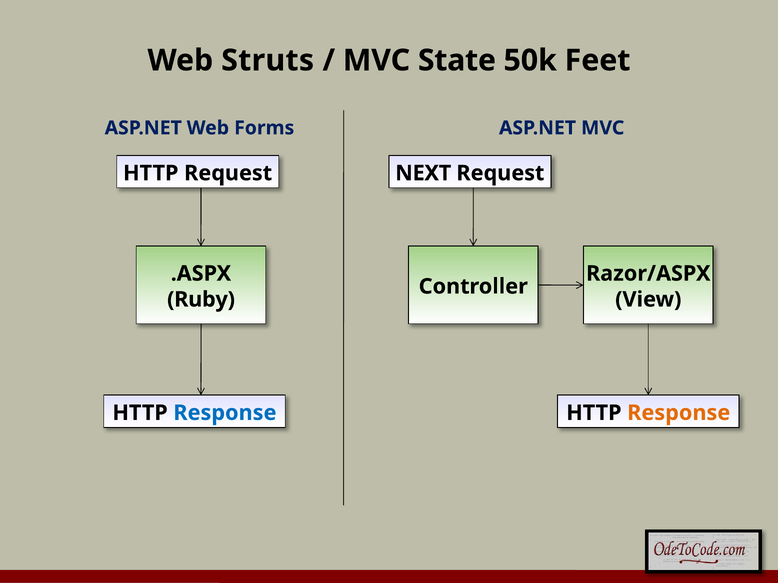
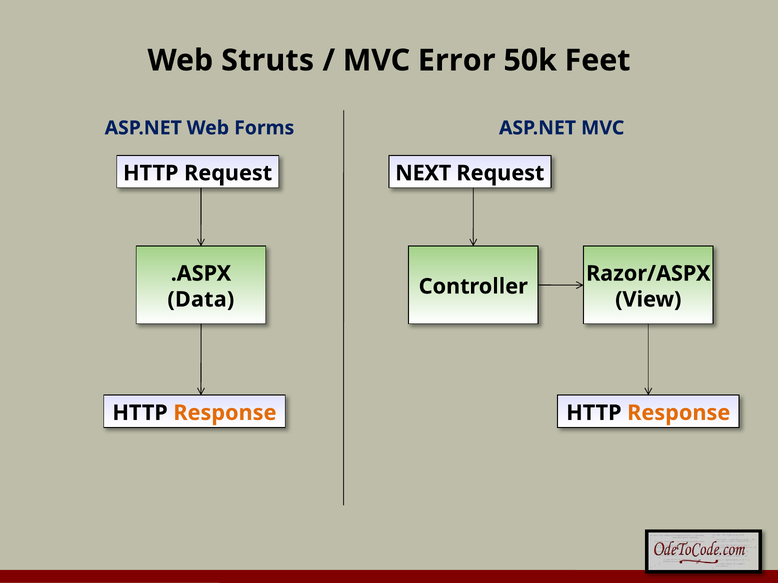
State: State -> Error
Ruby: Ruby -> Data
Response at (225, 413) colour: blue -> orange
